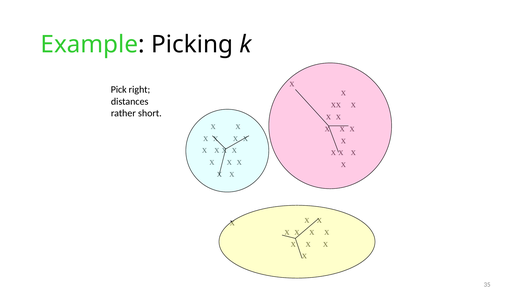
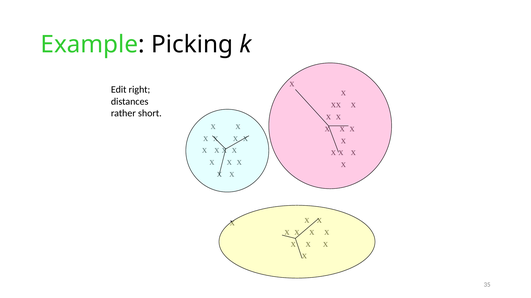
Pick: Pick -> Edit
